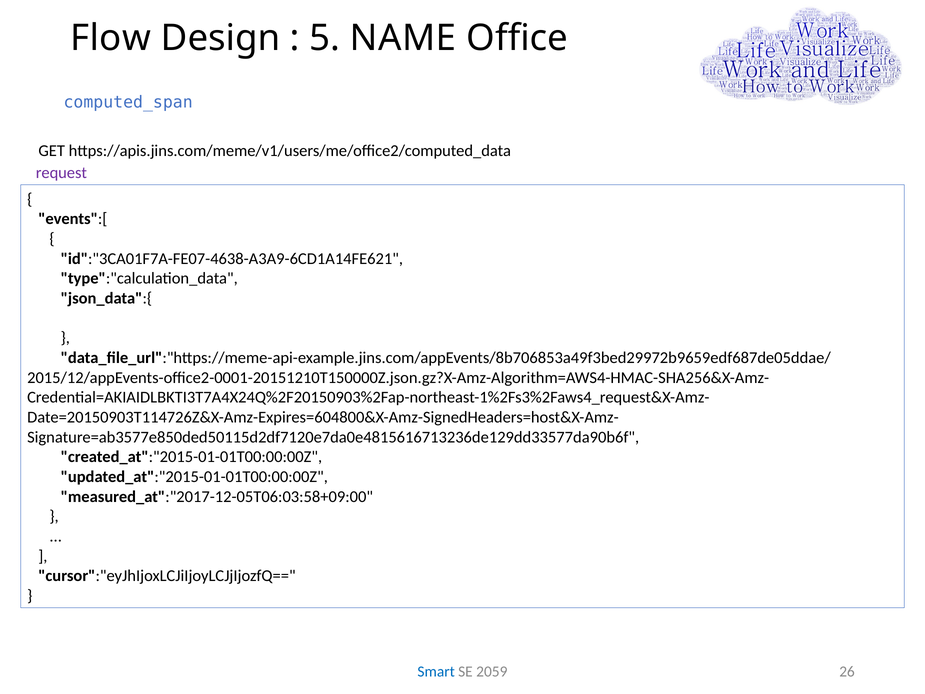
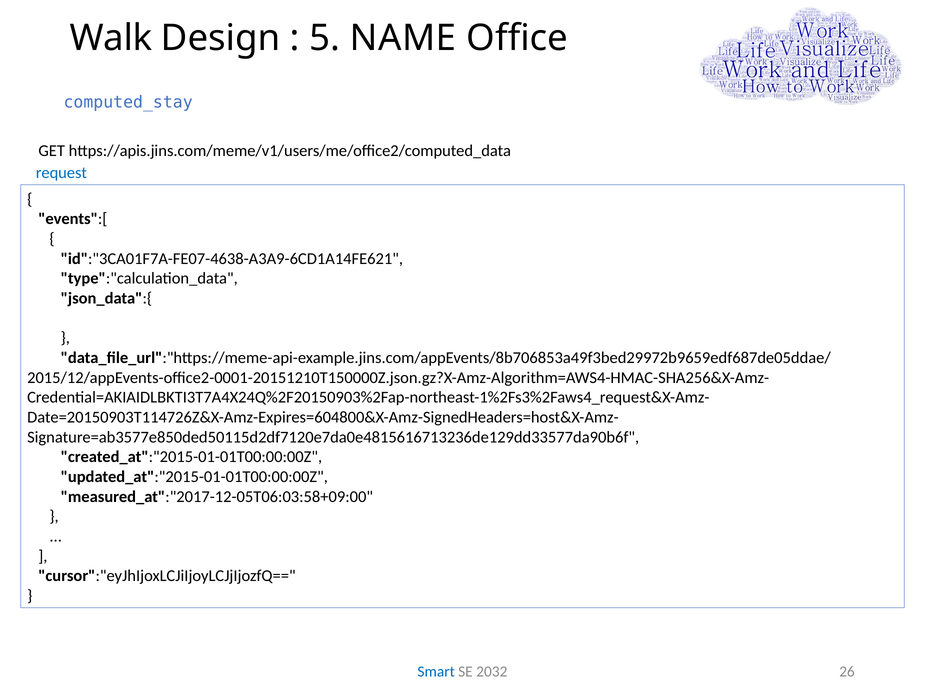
Flow: Flow -> Walk
computed_span: computed_span -> computed_stay
request colour: purple -> blue
2059: 2059 -> 2032
